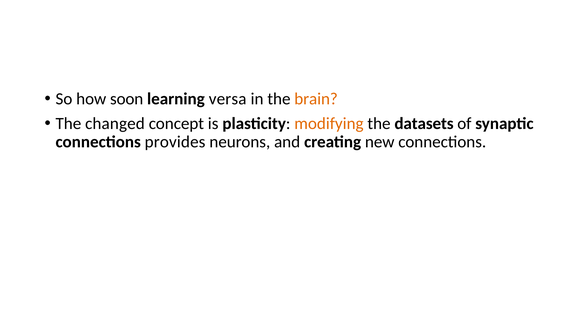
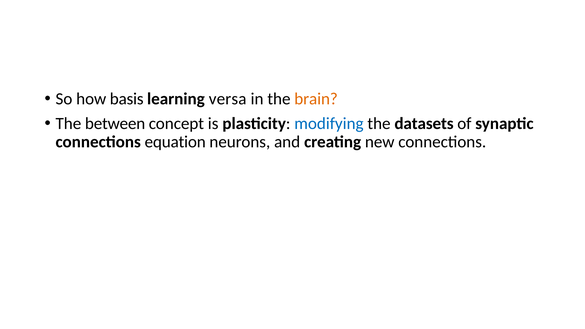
soon: soon -> basis
changed: changed -> between
modifying colour: orange -> blue
provides: provides -> equation
